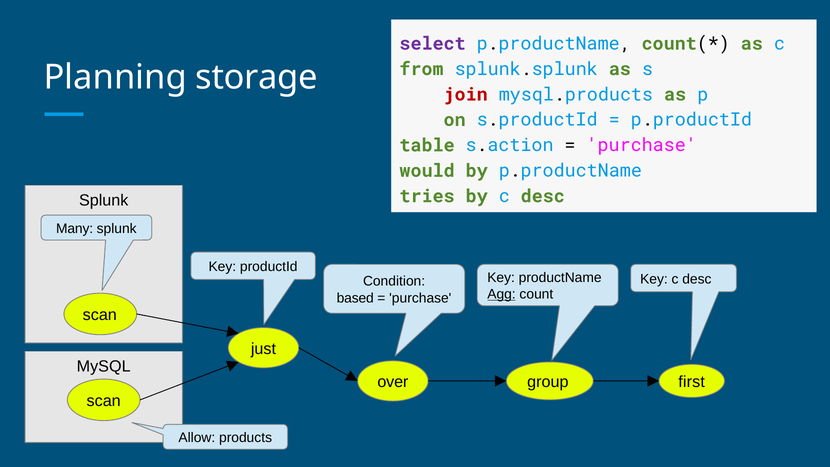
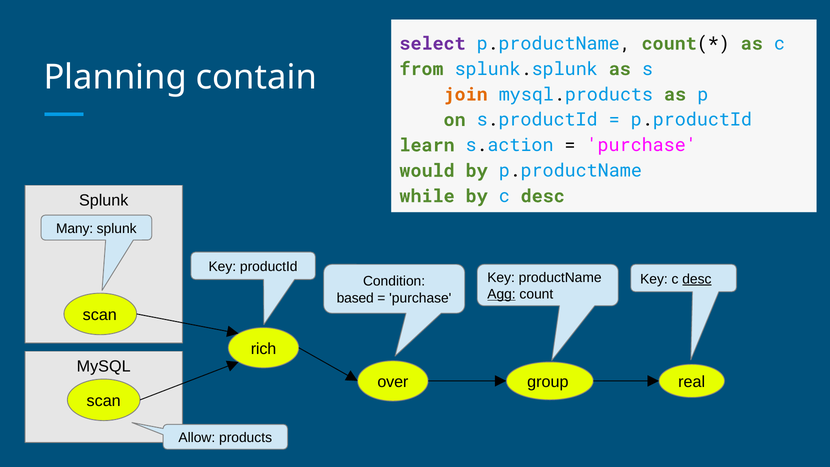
storage: storage -> contain
join colour: red -> orange
table: table -> learn
tries: tries -> while
desc at (697, 279) underline: none -> present
just: just -> rich
first: first -> real
